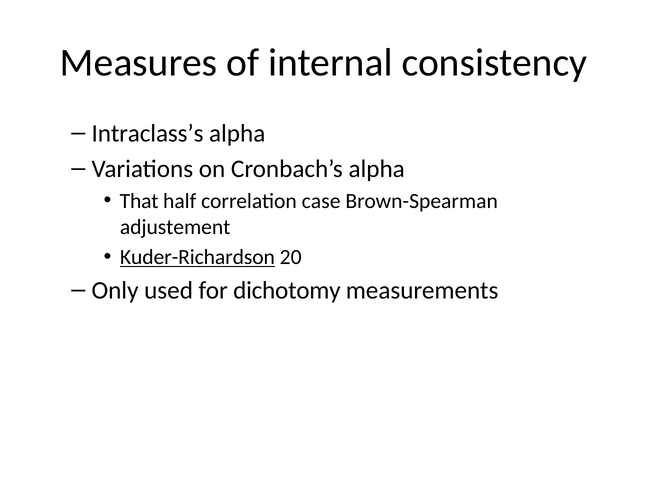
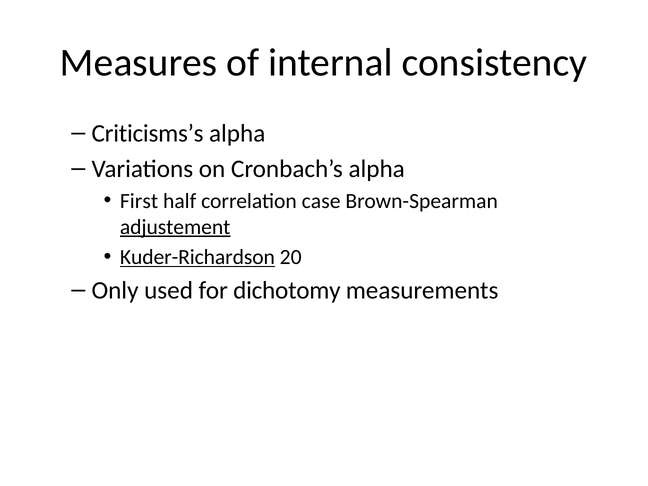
Intraclass’s: Intraclass’s -> Criticisms’s
That: That -> First
adjustement underline: none -> present
